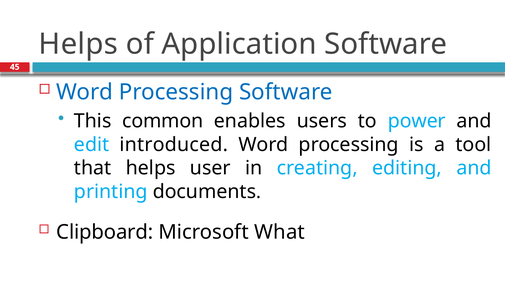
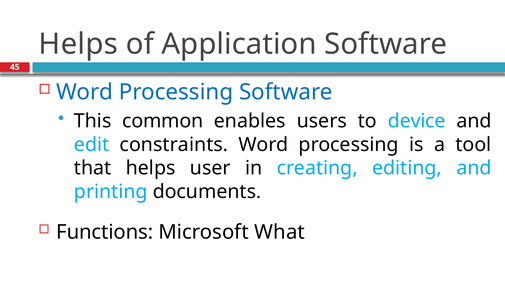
power: power -> device
introduced: introduced -> constraints
Clipboard: Clipboard -> Functions
